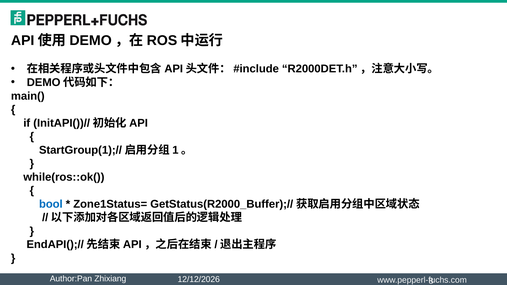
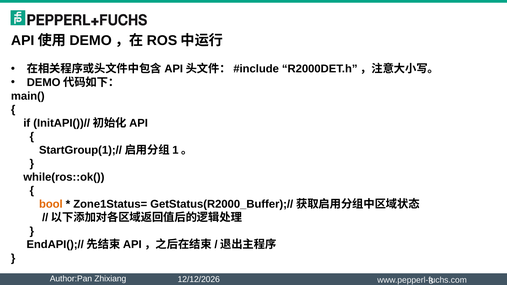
bool colour: blue -> orange
